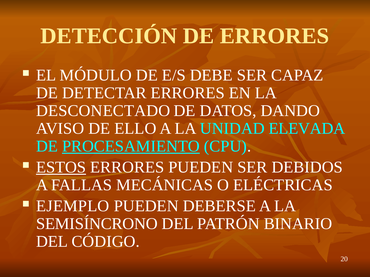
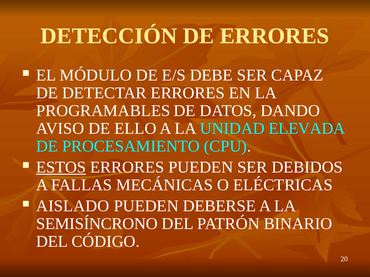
DESCONECTADO: DESCONECTADO -> PROGRAMABLES
PROCESAMIENTO underline: present -> none
EJEMPLO: EJEMPLO -> AISLADO
